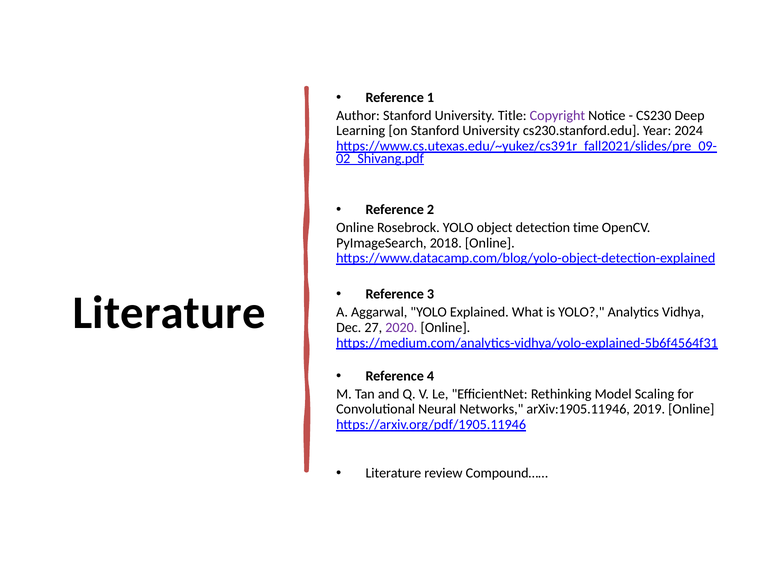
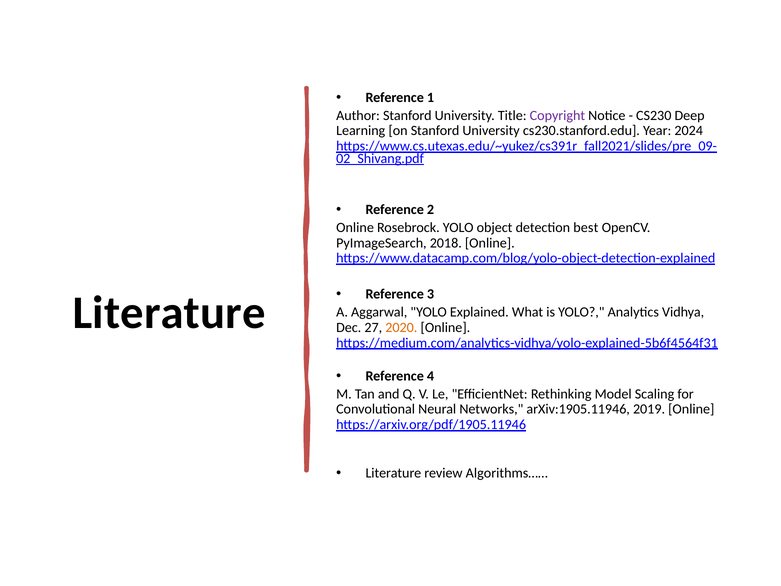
time: time -> best
2020 colour: purple -> orange
Compound……: Compound…… -> Algorithms……
